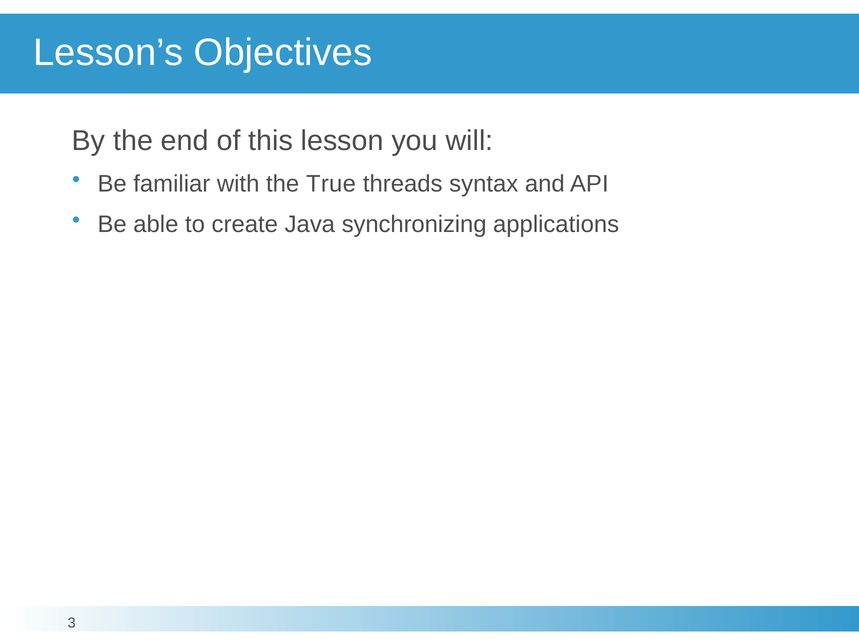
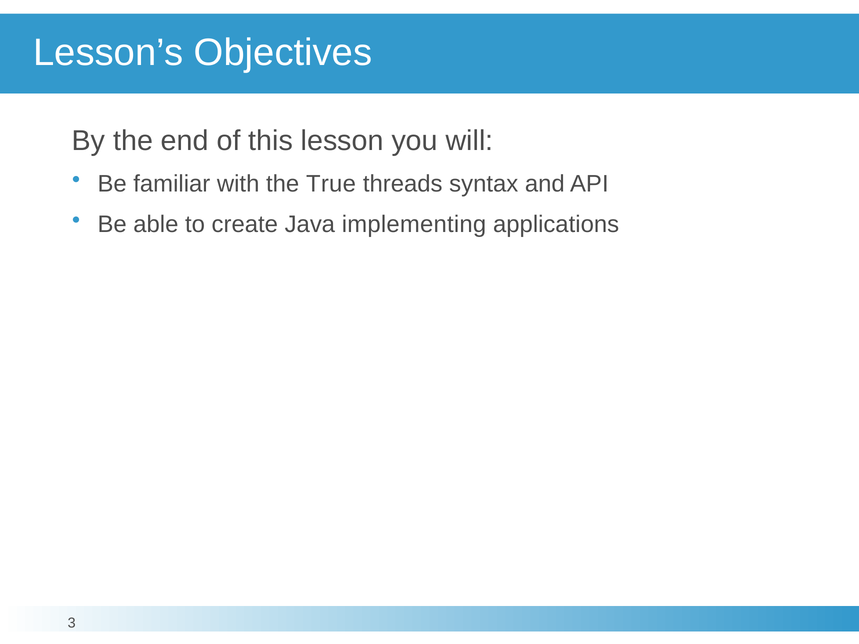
synchronizing: synchronizing -> implementing
